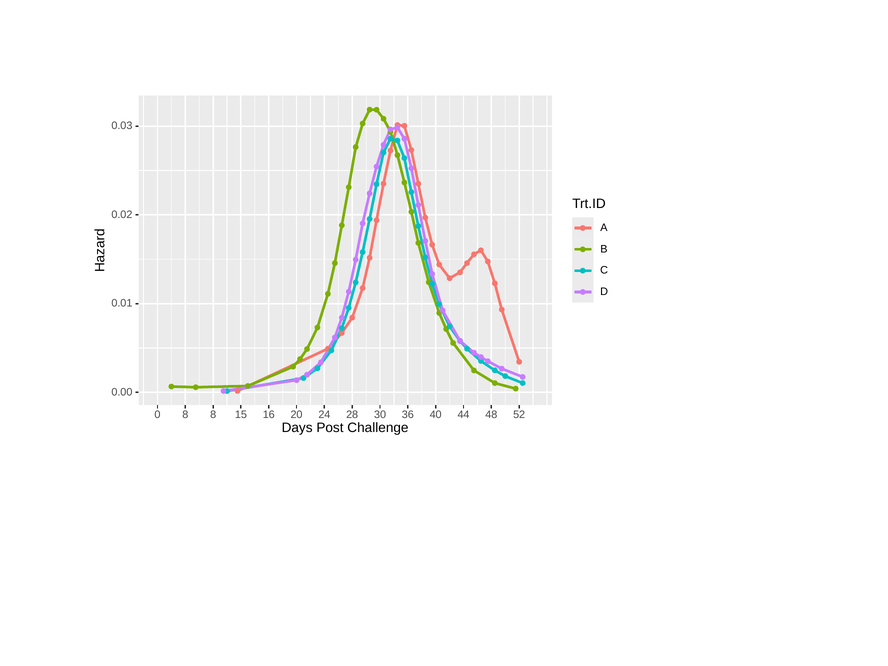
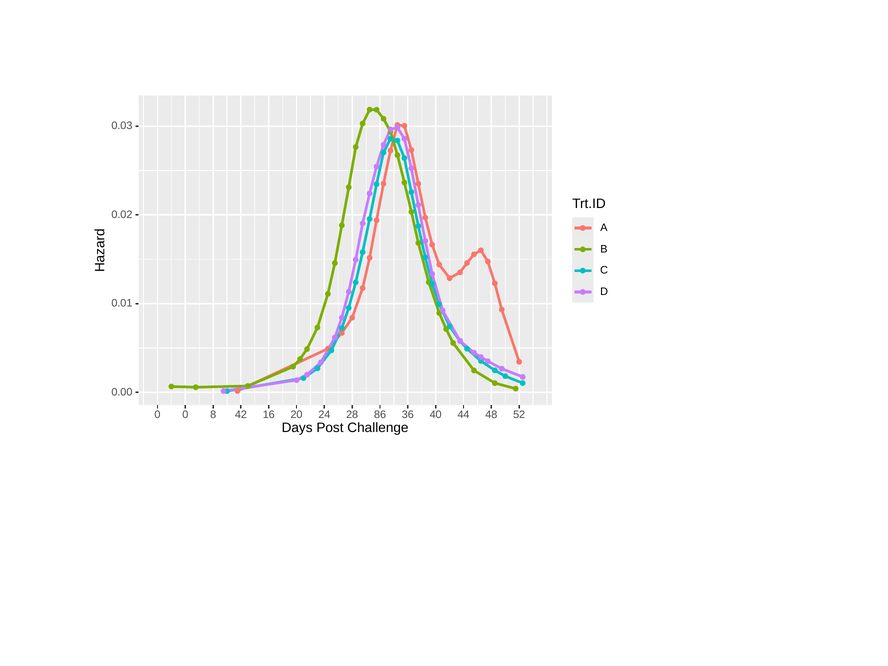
0 8: 8 -> 0
15: 15 -> 42
30: 30 -> 86
